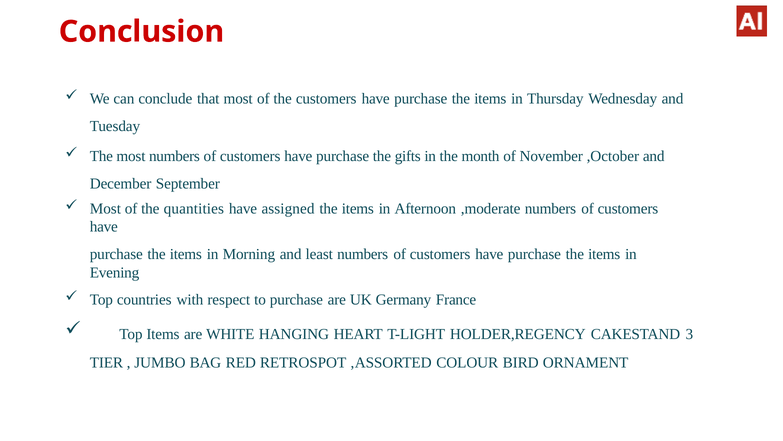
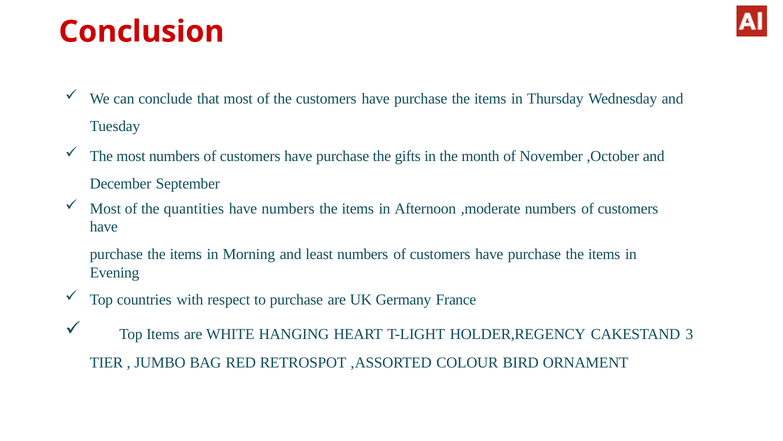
have assigned: assigned -> numbers
